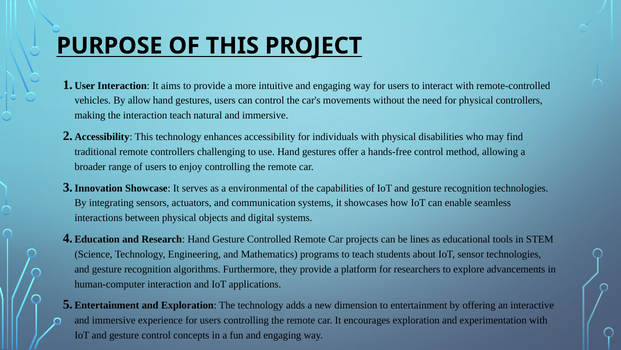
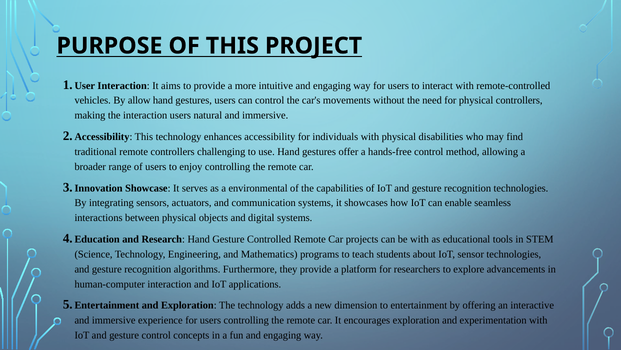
interaction teach: teach -> users
be lines: lines -> with
